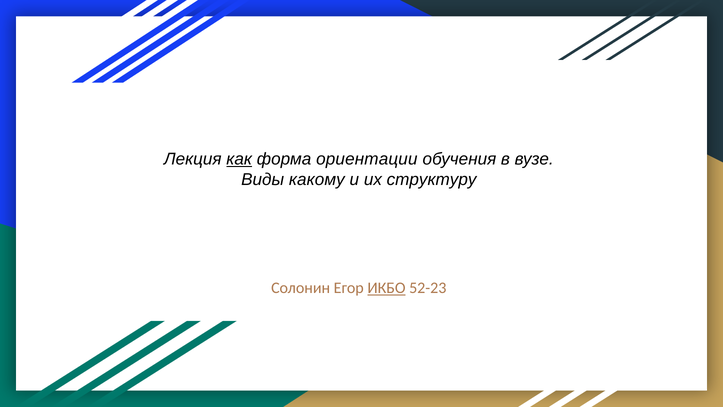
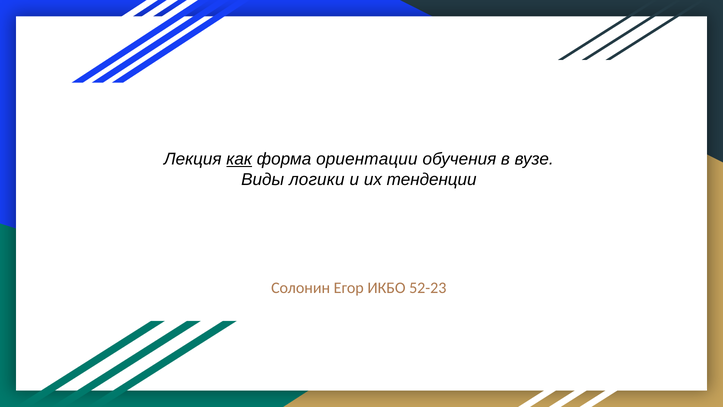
какому: какому -> логики
структуру: структуру -> тенденции
ИКБО underline: present -> none
